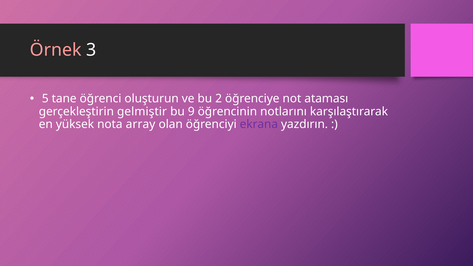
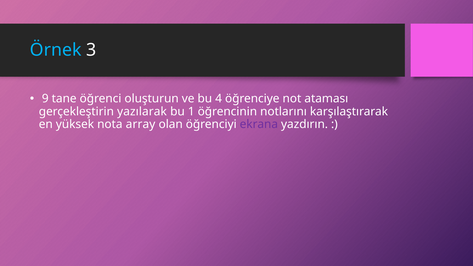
Örnek colour: pink -> light blue
5: 5 -> 9
2: 2 -> 4
gelmiştir: gelmiştir -> yazılarak
9: 9 -> 1
